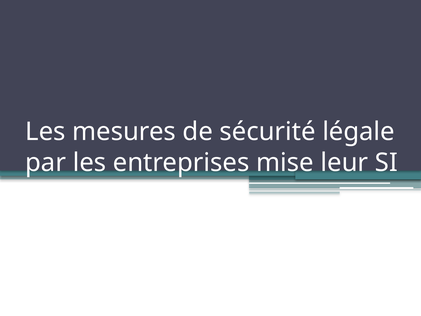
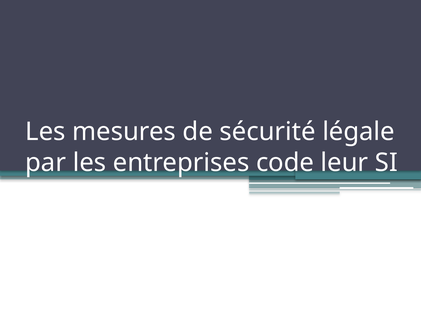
mise: mise -> code
